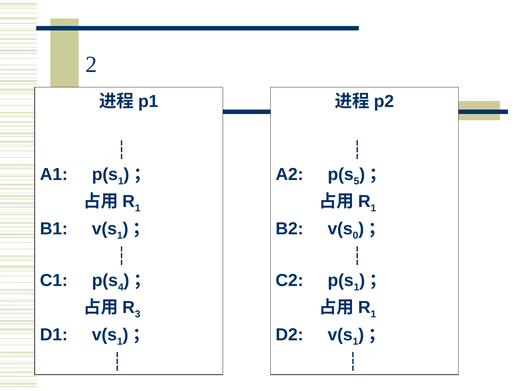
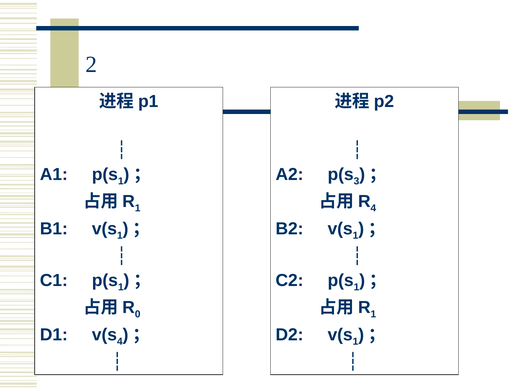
5: 5 -> 3
1 at (373, 208): 1 -> 4
0 at (356, 235): 0 -> 1
4 at (121, 287): 4 -> 1
3: 3 -> 0
1 at (120, 341): 1 -> 4
